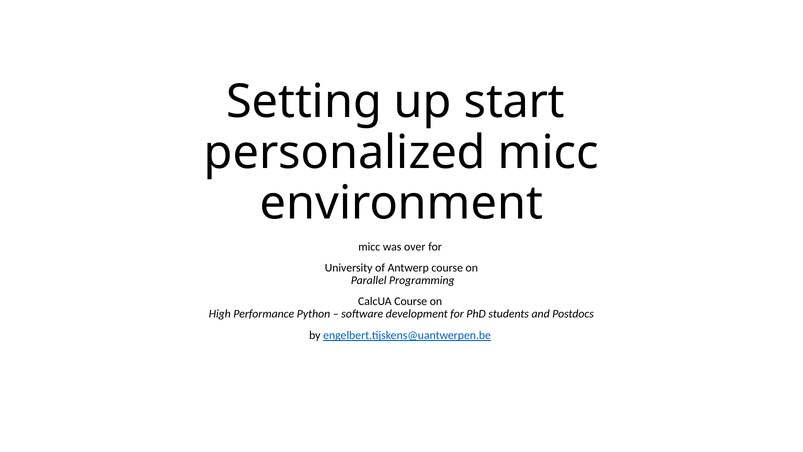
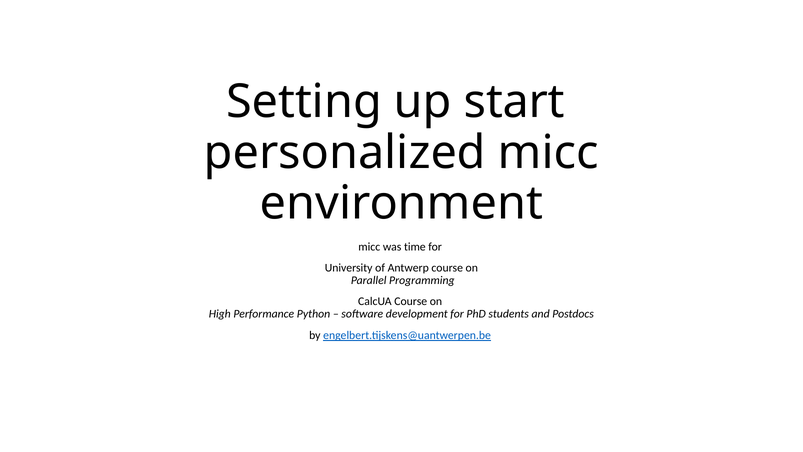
over: over -> time
